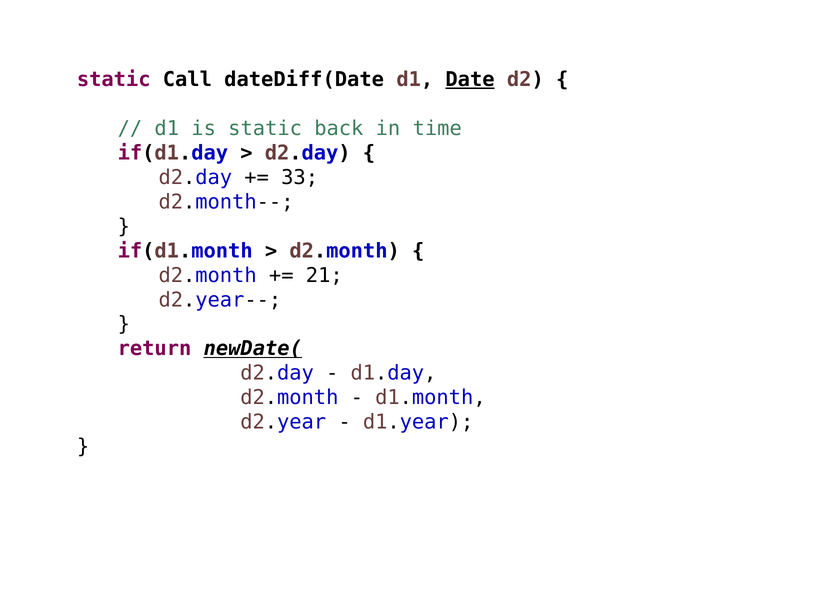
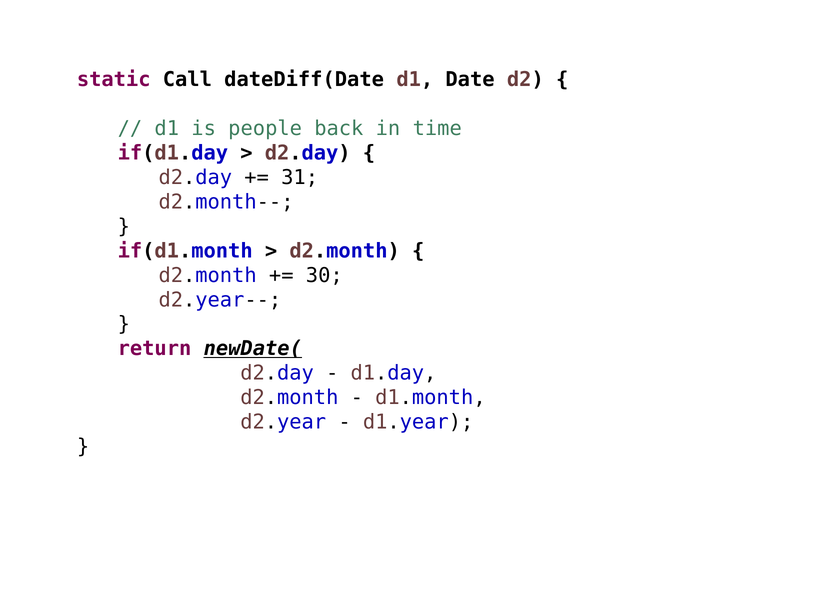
Date underline: present -> none
is static: static -> people
33: 33 -> 31
21: 21 -> 30
